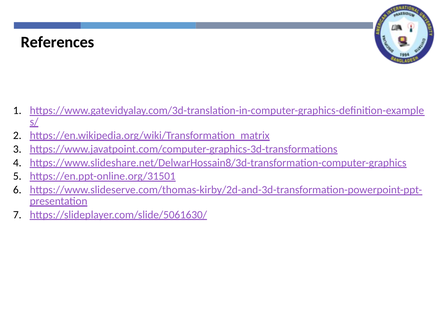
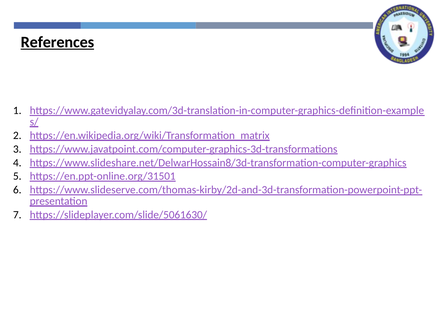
References underline: none -> present
